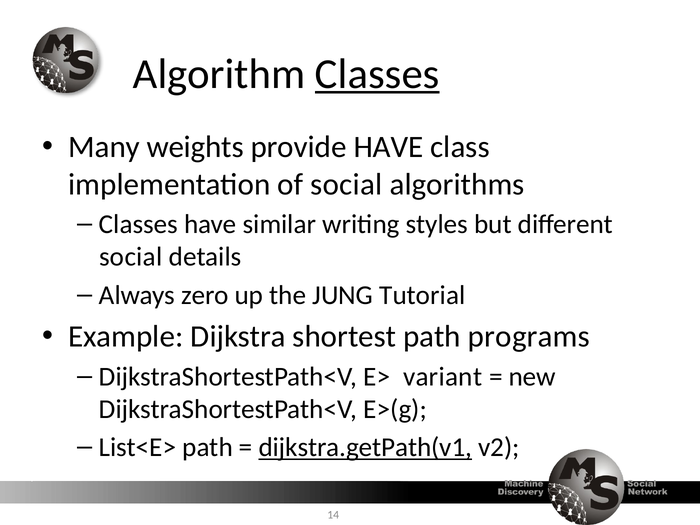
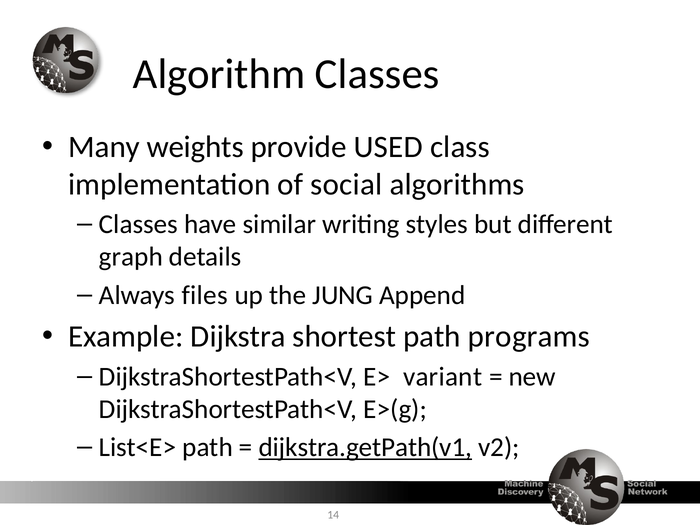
Classes at (377, 74) underline: present -> none
provide HAVE: HAVE -> USED
social at (131, 257): social -> graph
zero: zero -> files
Tutorial: Tutorial -> Append
